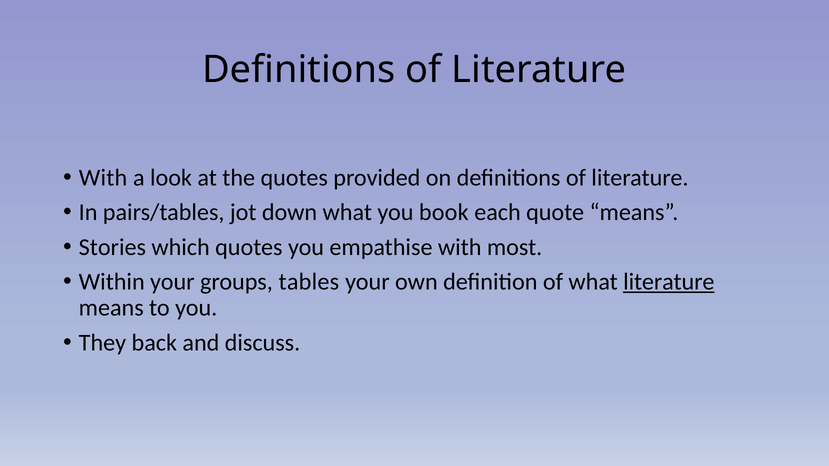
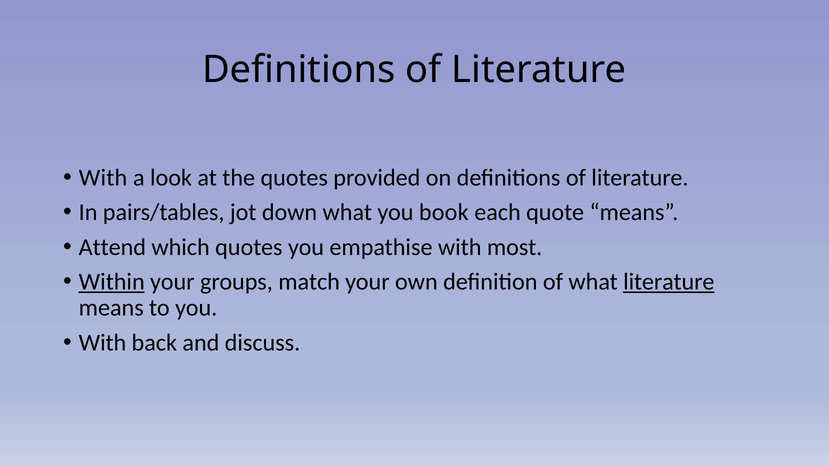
Stories: Stories -> Attend
Within underline: none -> present
tables: tables -> match
They at (102, 343): They -> With
